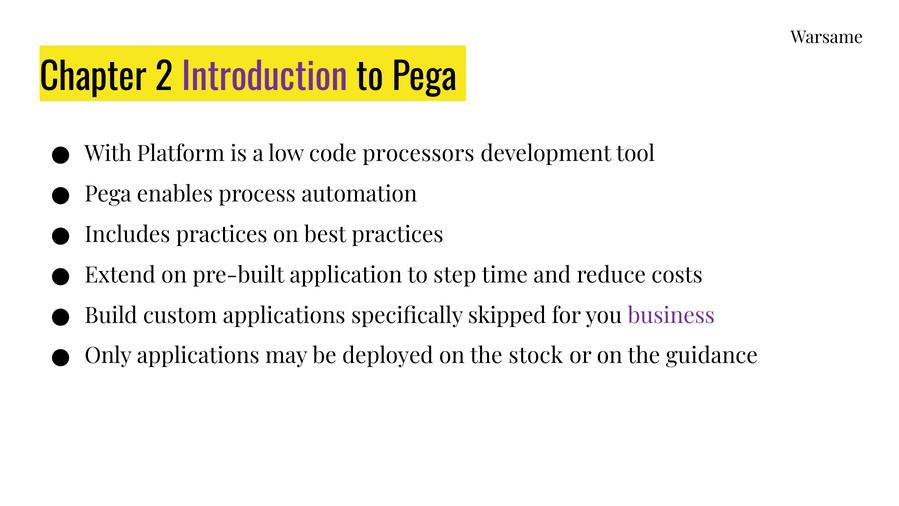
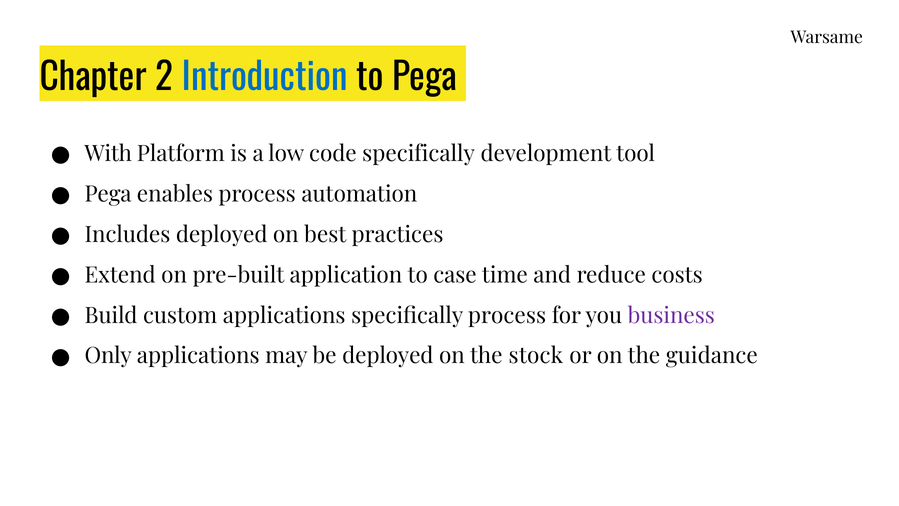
Introduction colour: purple -> blue
code processors: processors -> specifically
Includes practices: practices -> deployed
step: step -> case
specifically skipped: skipped -> process
